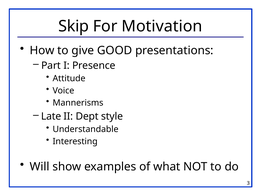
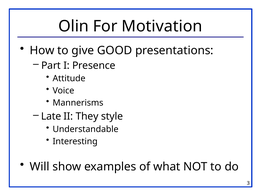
Skip: Skip -> Olin
Dept: Dept -> They
